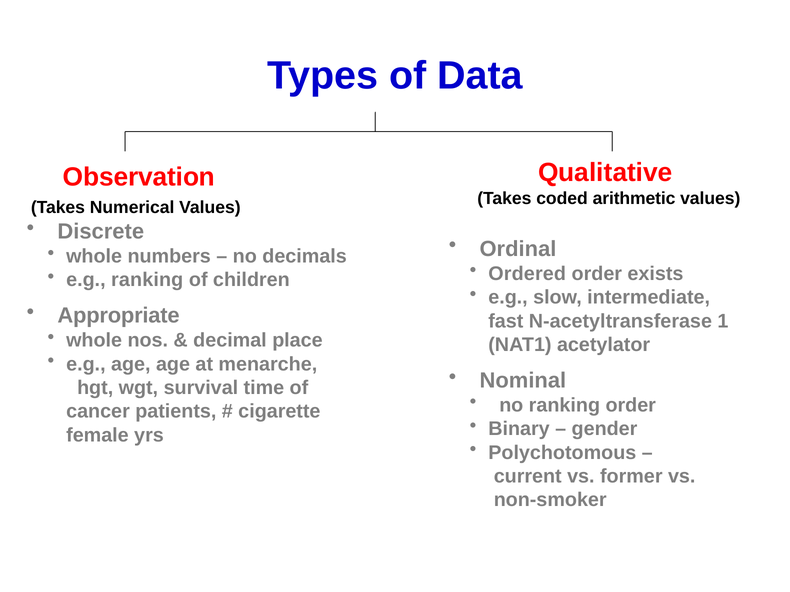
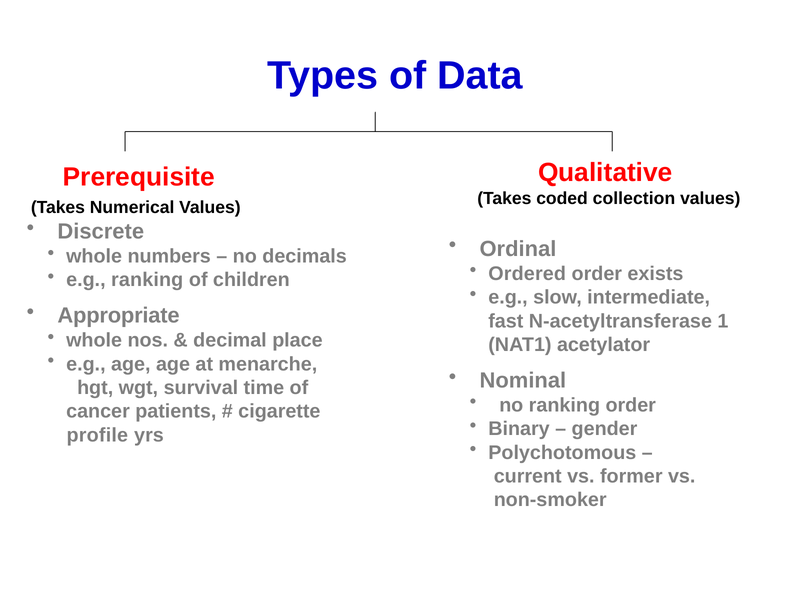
Observation: Observation -> Prerequisite
arithmetic: arithmetic -> collection
female: female -> profile
